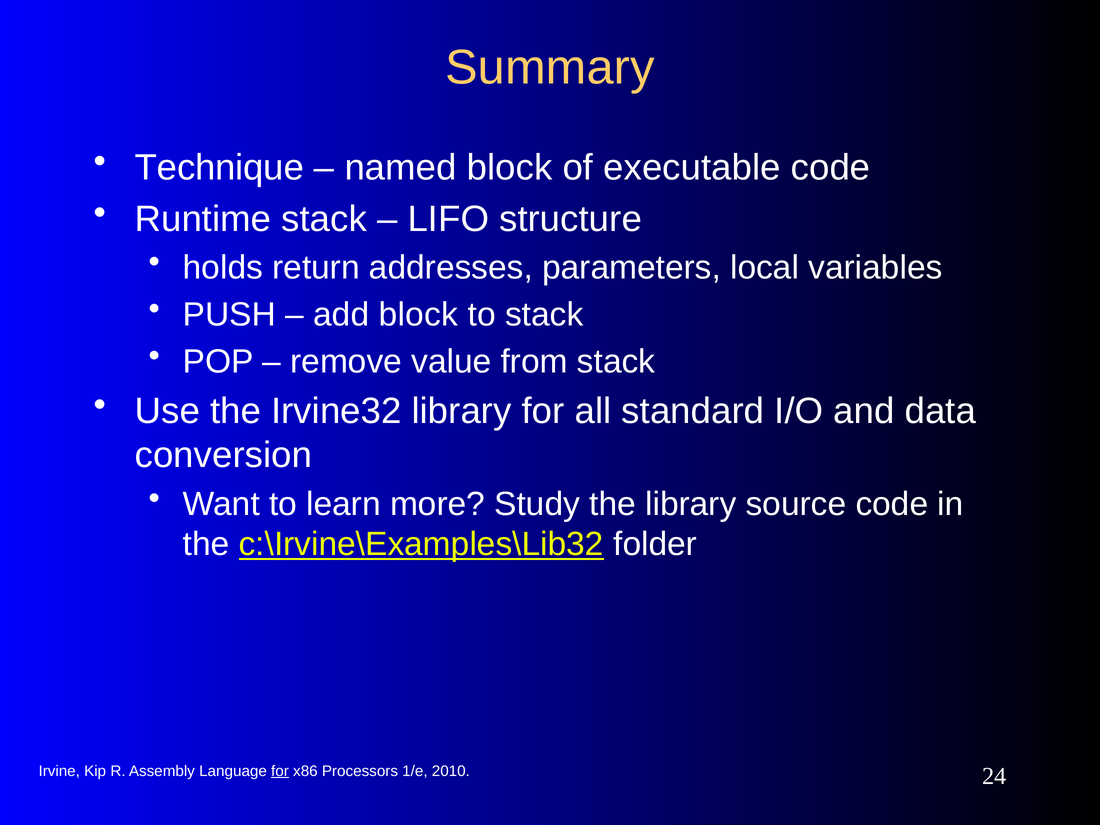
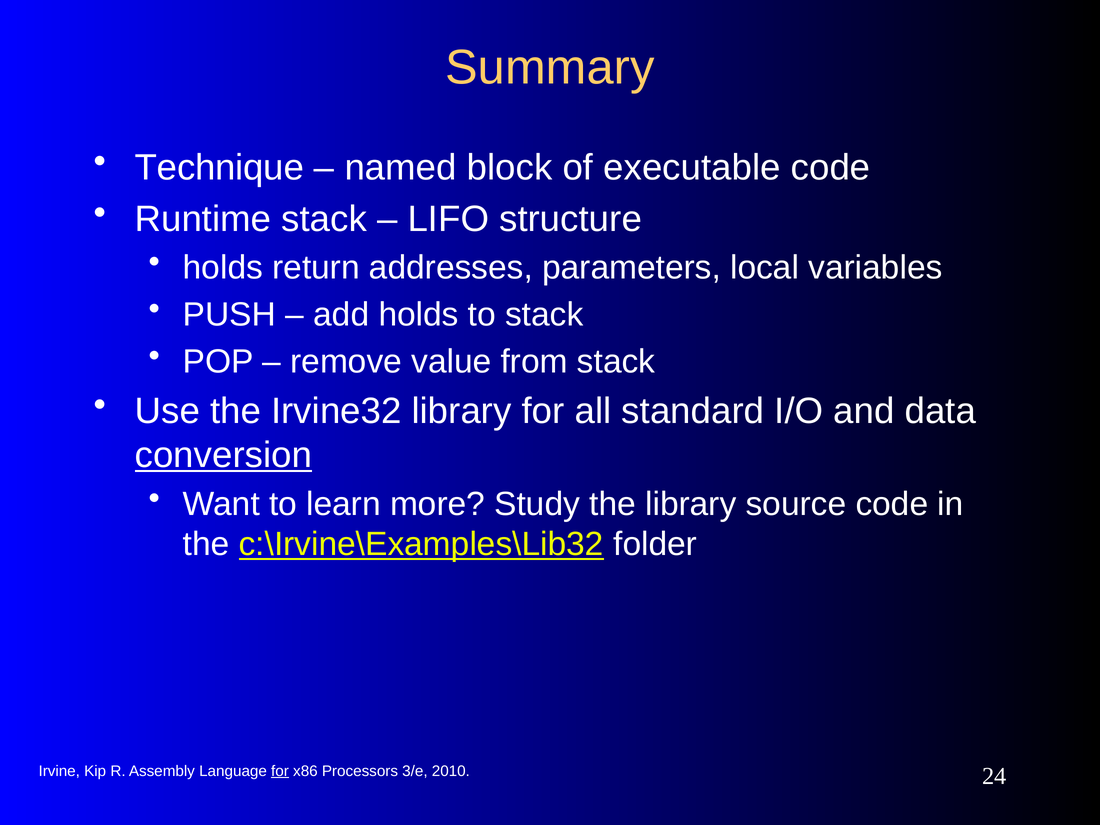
add block: block -> holds
conversion underline: none -> present
1/e: 1/e -> 3/e
